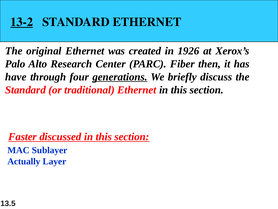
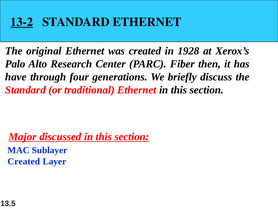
1926: 1926 -> 1928
generations underline: present -> none
Faster: Faster -> Major
Actually at (24, 161): Actually -> Created
